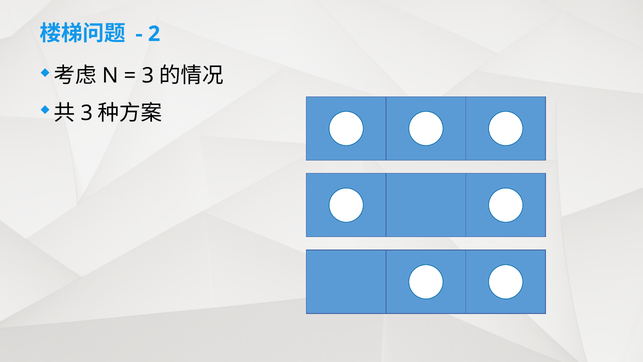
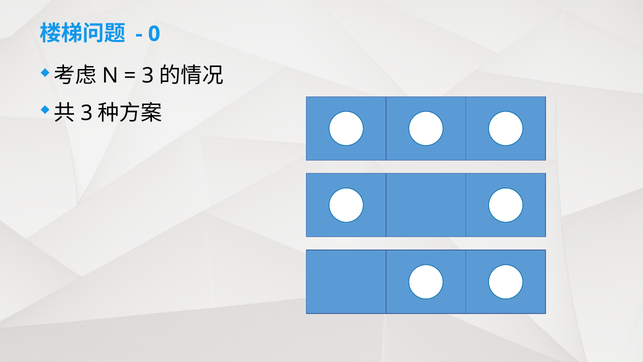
2: 2 -> 0
